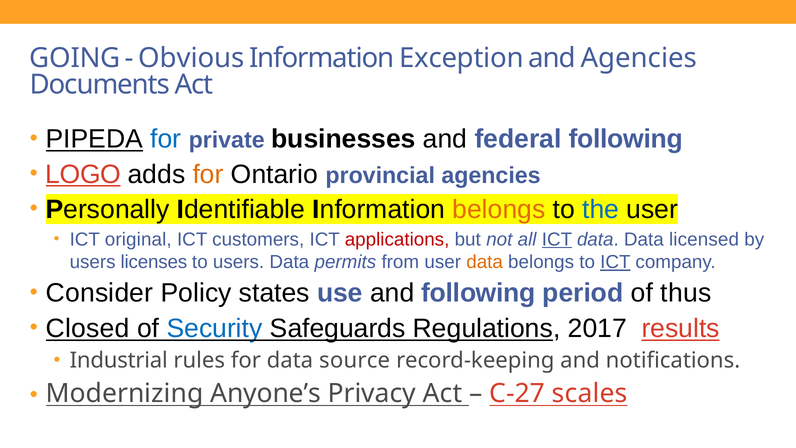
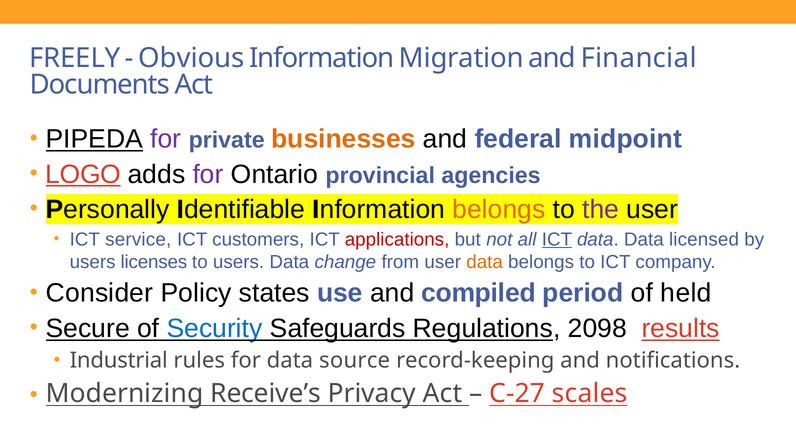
GOING: GOING -> FREELY
Exception: Exception -> Migration
and Agencies: Agencies -> Financial
for at (166, 139) colour: blue -> purple
businesses colour: black -> orange
federal following: following -> midpoint
for at (208, 174) colour: orange -> purple
the colour: blue -> purple
original: original -> service
permits: permits -> change
ICT at (615, 262) underline: present -> none
and following: following -> compiled
thus: thus -> held
Closed: Closed -> Secure
2017: 2017 -> 2098
Anyone’s: Anyone’s -> Receive’s
